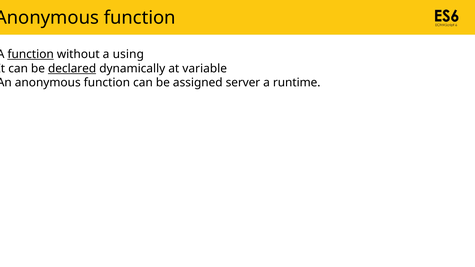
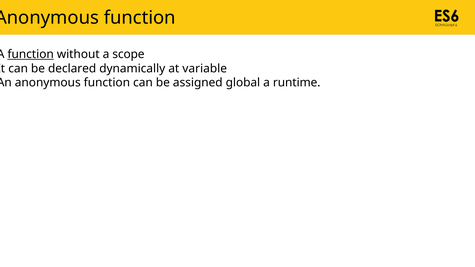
using: using -> scope
declared underline: present -> none
server: server -> global
